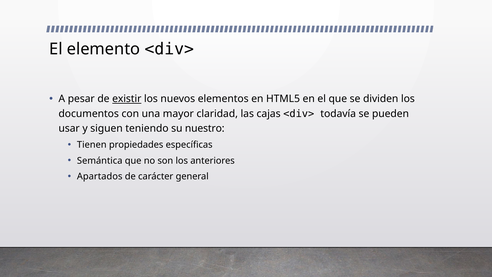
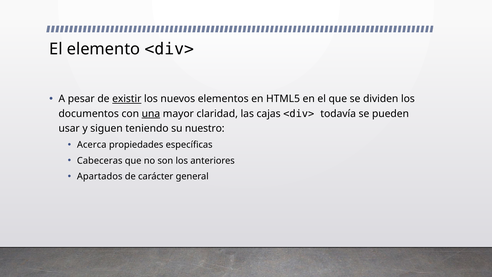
una underline: none -> present
Tienen: Tienen -> Acerca
Semántica: Semántica -> Cabeceras
